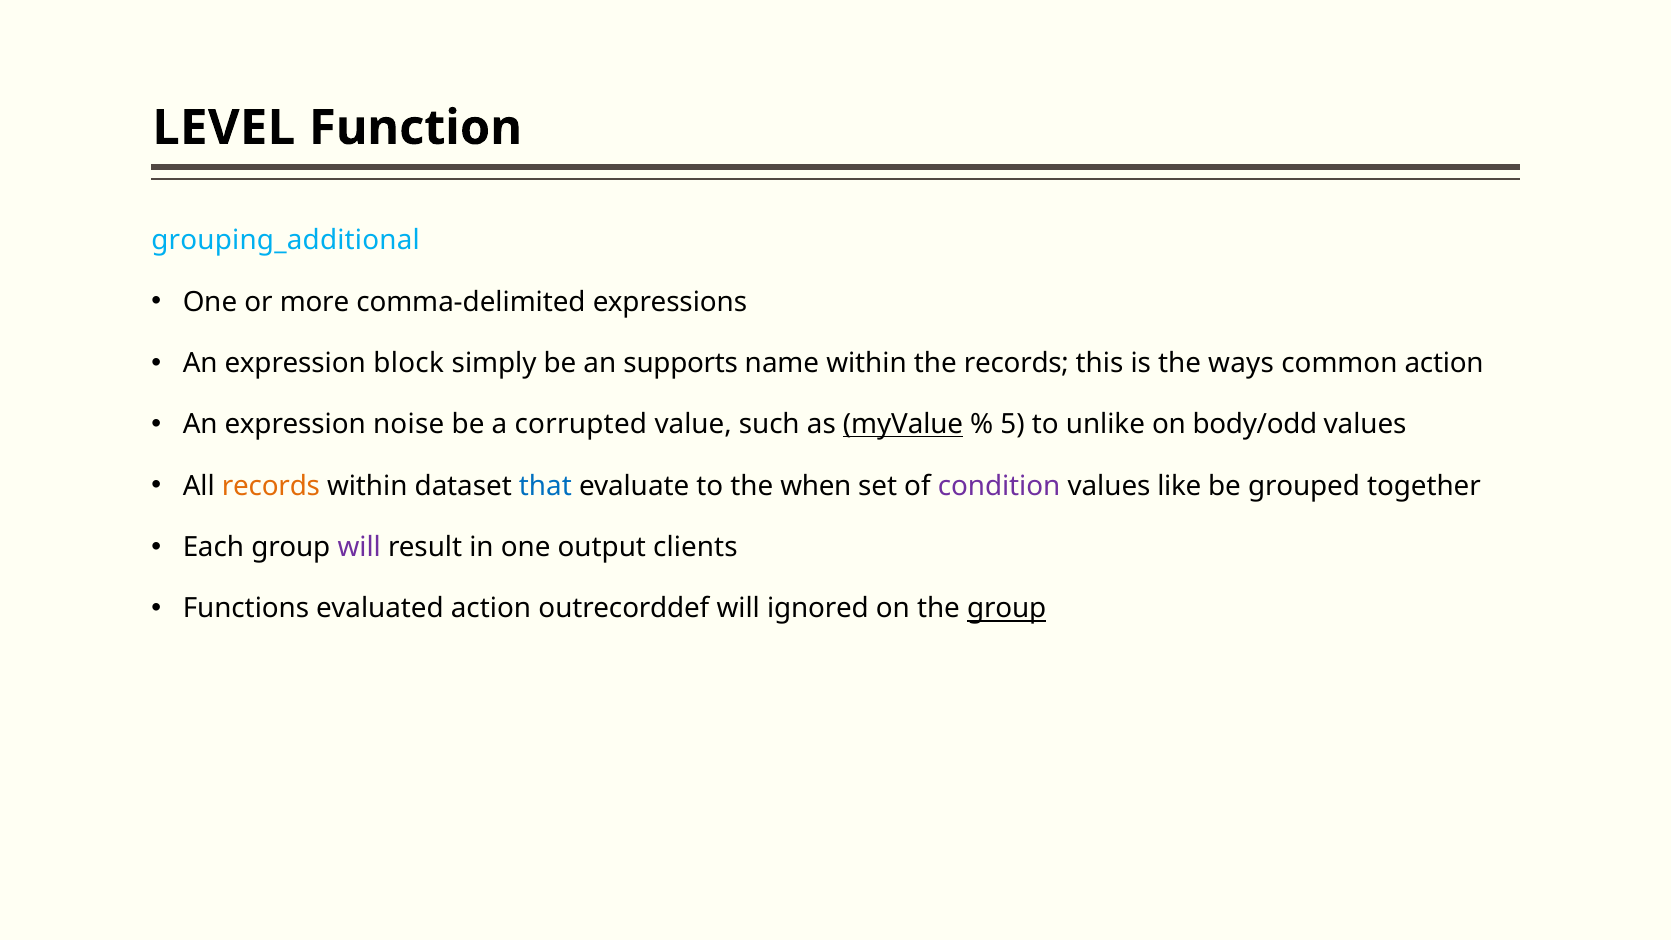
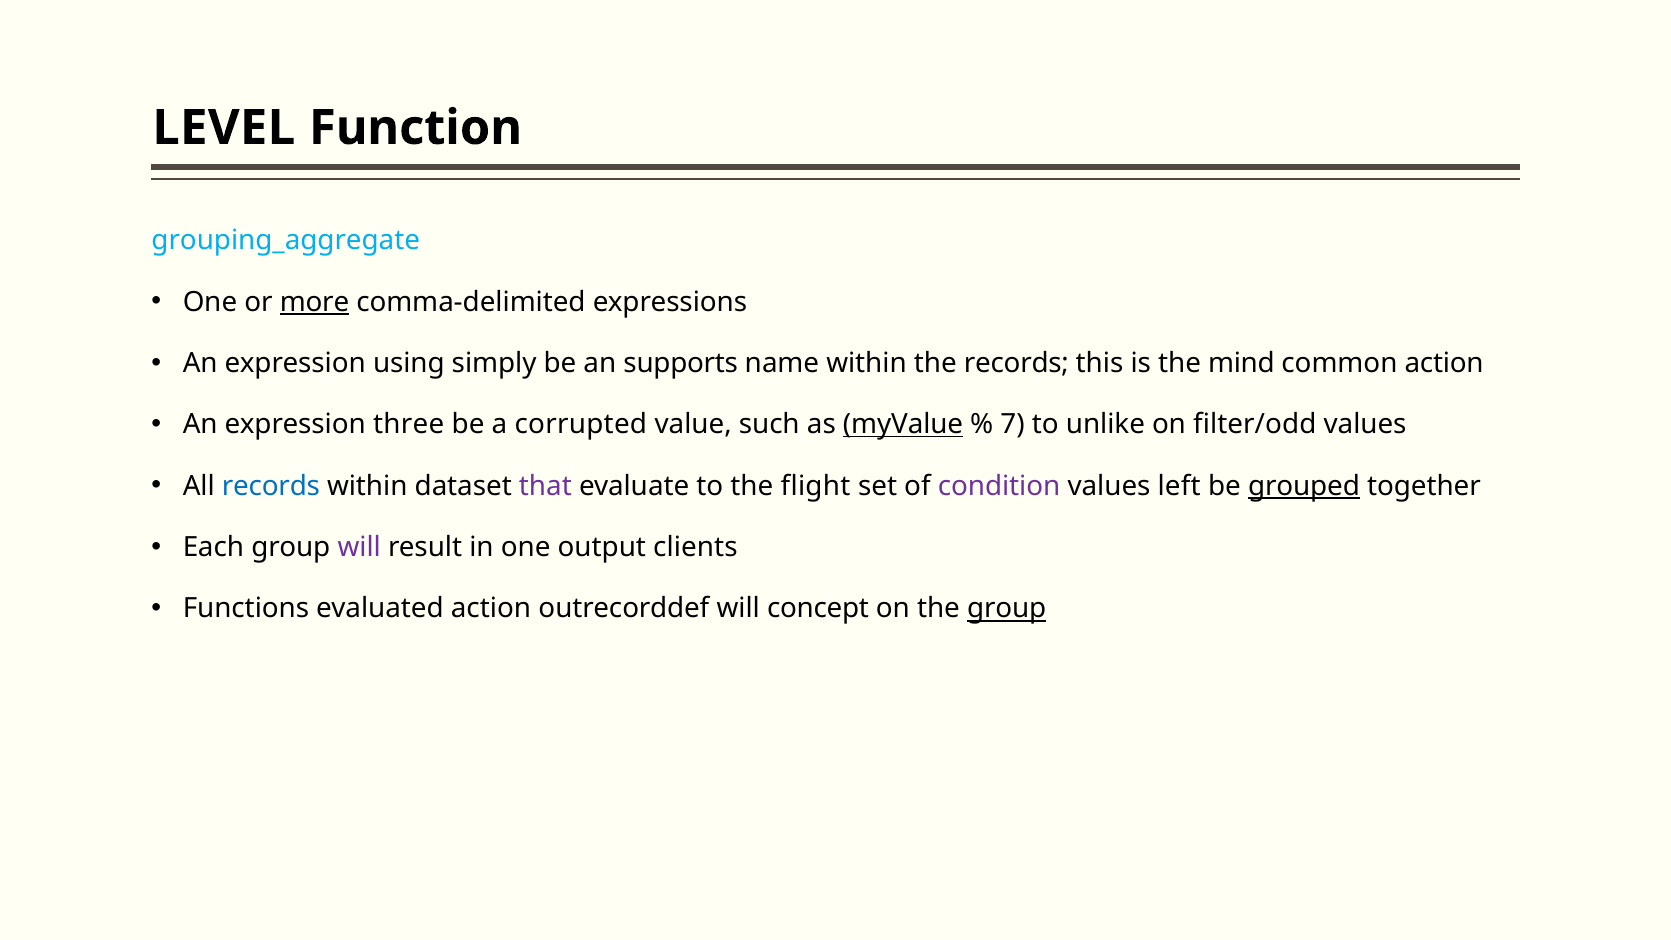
grouping_additional: grouping_additional -> grouping_aggregate
more underline: none -> present
block: block -> using
ways: ways -> mind
noise: noise -> three
5: 5 -> 7
body/odd: body/odd -> filter/odd
records at (271, 486) colour: orange -> blue
that colour: blue -> purple
when: when -> flight
like: like -> left
grouped underline: none -> present
ignored: ignored -> concept
